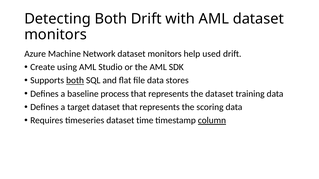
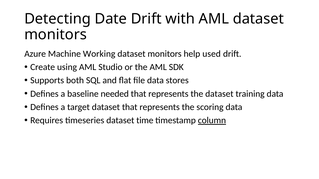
Detecting Both: Both -> Date
Network: Network -> Working
both at (75, 81) underline: present -> none
process: process -> needed
